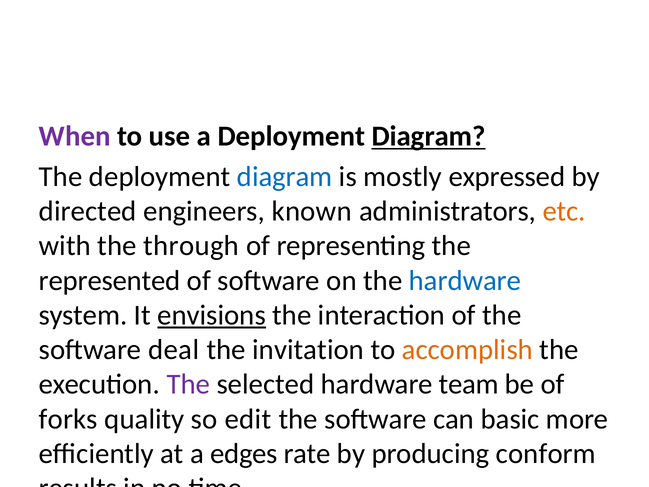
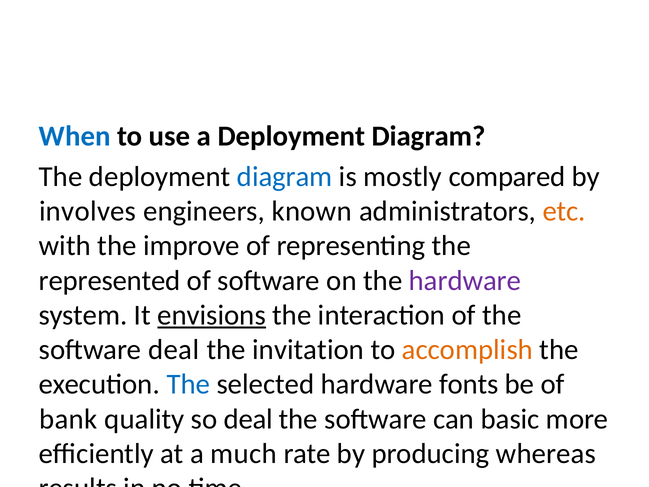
When colour: purple -> blue
Diagram at (429, 136) underline: present -> none
expressed: expressed -> compared
directed: directed -> involves
through: through -> improve
hardware at (465, 280) colour: blue -> purple
The at (188, 384) colour: purple -> blue
team: team -> fonts
forks: forks -> bank
so edit: edit -> deal
edges: edges -> much
conform: conform -> whereas
